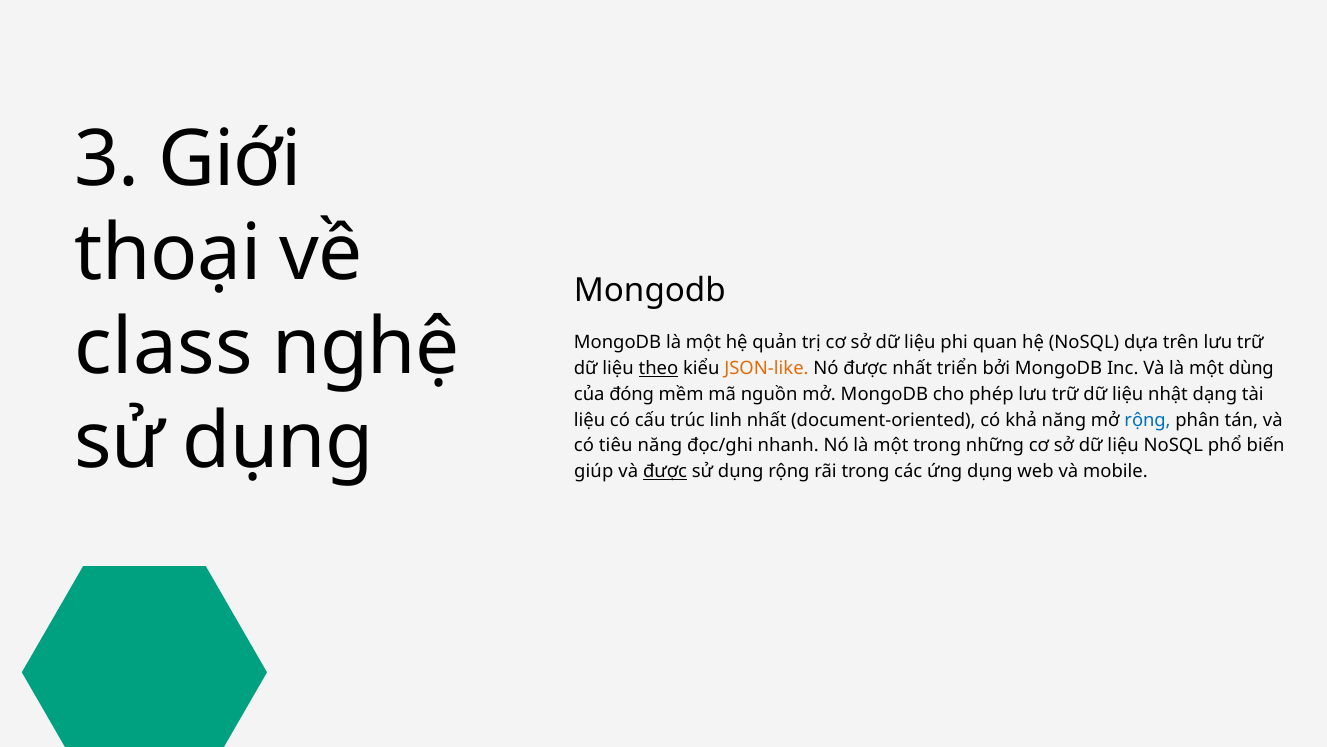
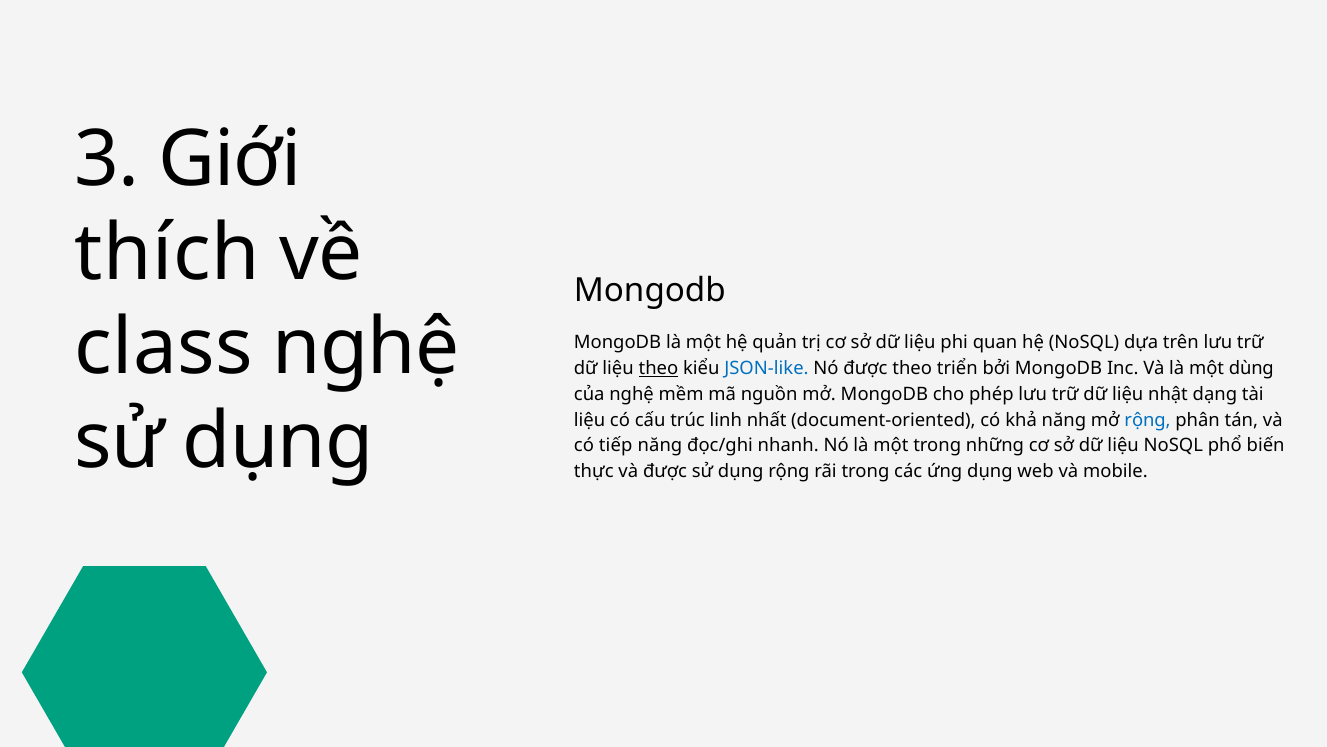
thoại: thoại -> thích
JSON-like colour: orange -> blue
được nhất: nhất -> theo
của đóng: đóng -> nghệ
tiêu: tiêu -> tiếp
giúp: giúp -> thực
được at (665, 471) underline: present -> none
